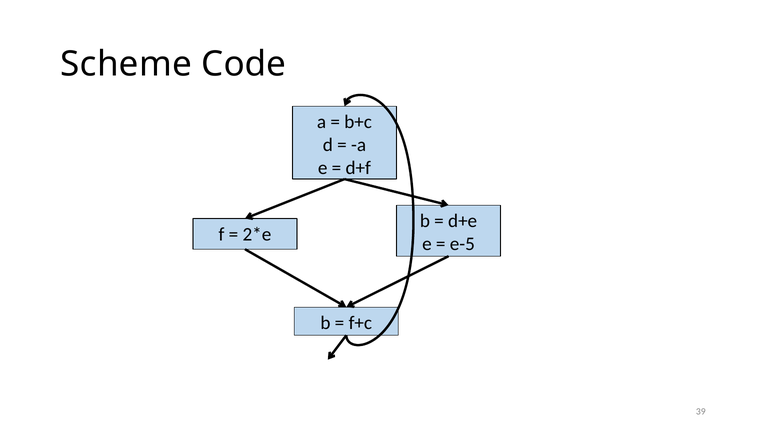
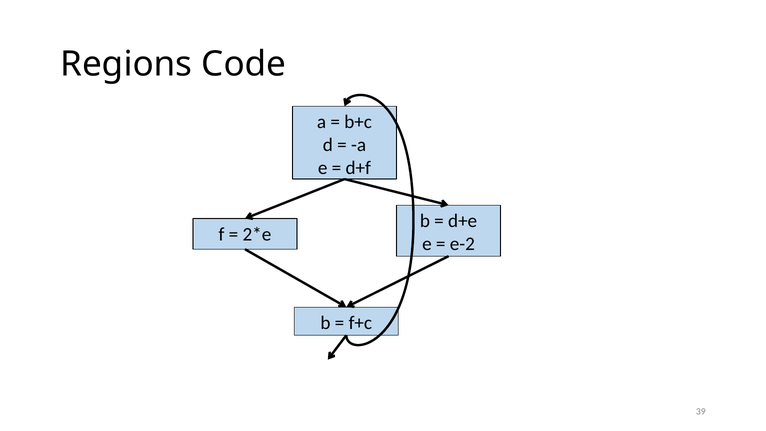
Scheme: Scheme -> Regions
e-5: e-5 -> e-2
